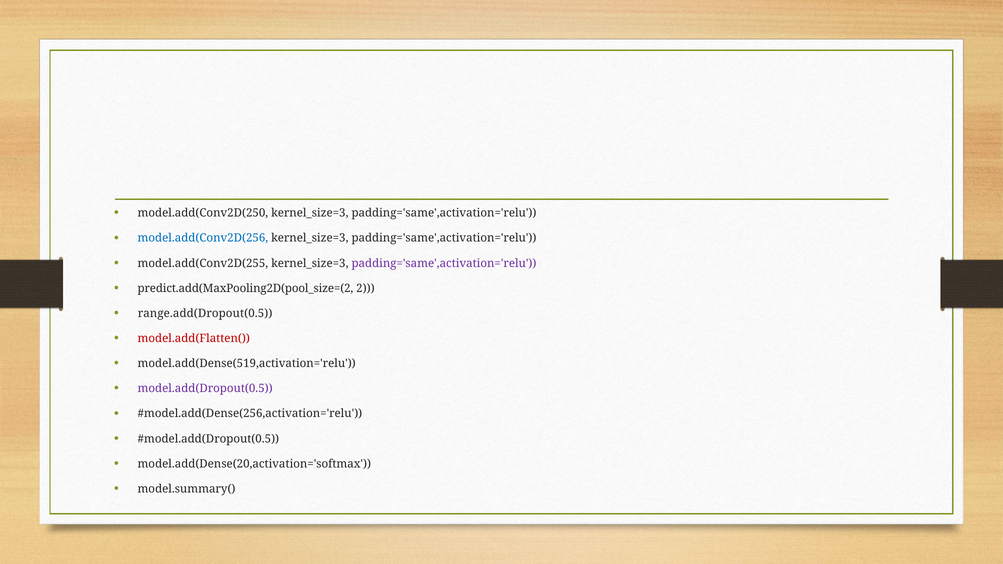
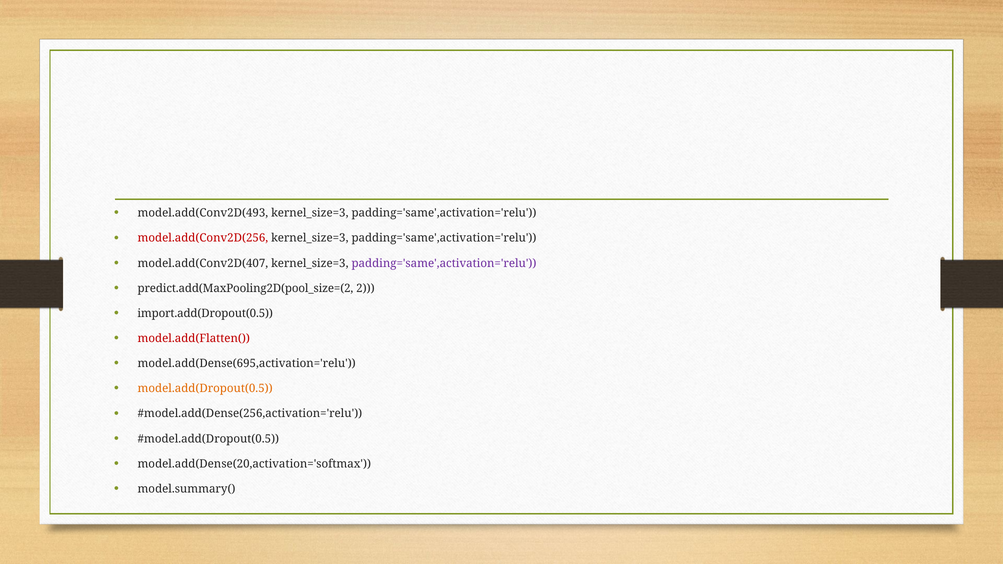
model.add(Conv2D(250: model.add(Conv2D(250 -> model.add(Conv2D(493
model.add(Conv2D(256 colour: blue -> red
model.add(Conv2D(255: model.add(Conv2D(255 -> model.add(Conv2D(407
range.add(Dropout(0.5: range.add(Dropout(0.5 -> import.add(Dropout(0.5
model.add(Dense(519,activation='relu: model.add(Dense(519,activation='relu -> model.add(Dense(695,activation='relu
model.add(Dropout(0.5 colour: purple -> orange
